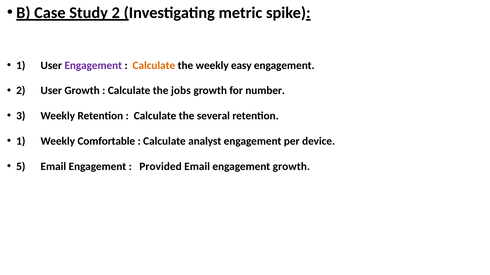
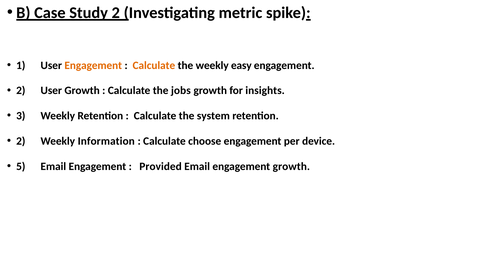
Engagement at (93, 66) colour: purple -> orange
number: number -> insights
several: several -> system
1 at (21, 141): 1 -> 2
Comfortable: Comfortable -> Information
analyst: analyst -> choose
